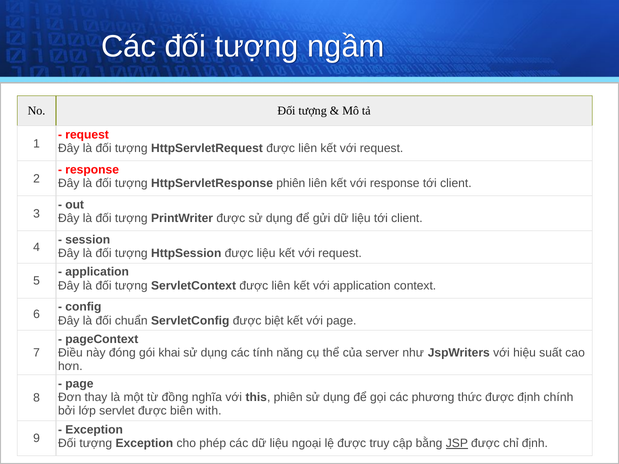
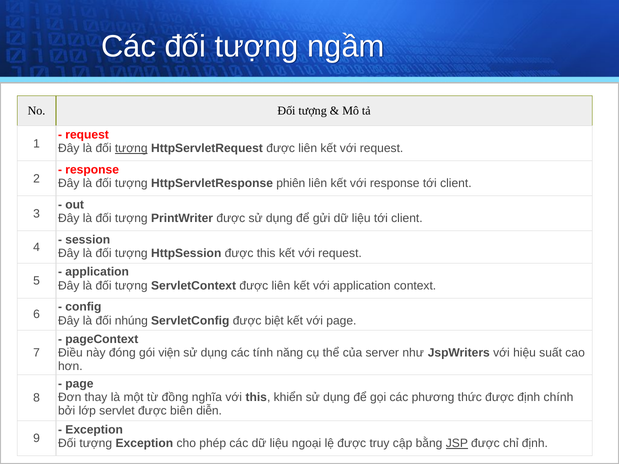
tượng at (131, 148) underline: none -> present
được liệu: liệu -> this
chuẩn: chuẩn -> nhúng
khai: khai -> viện
this phiên: phiên -> khiển
with: with -> diễn
